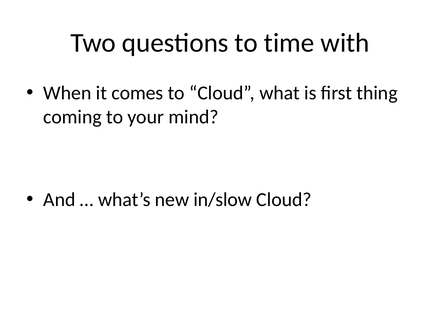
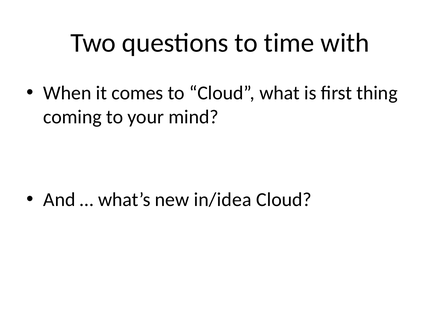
in/slow: in/slow -> in/idea
